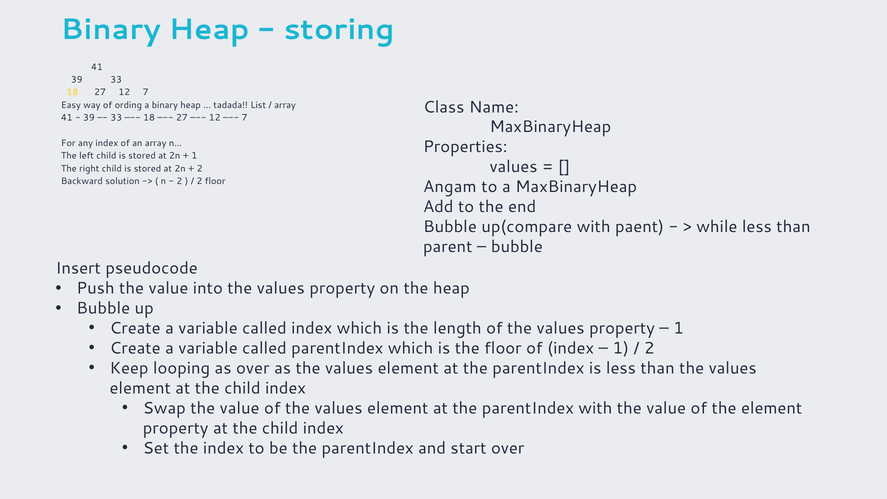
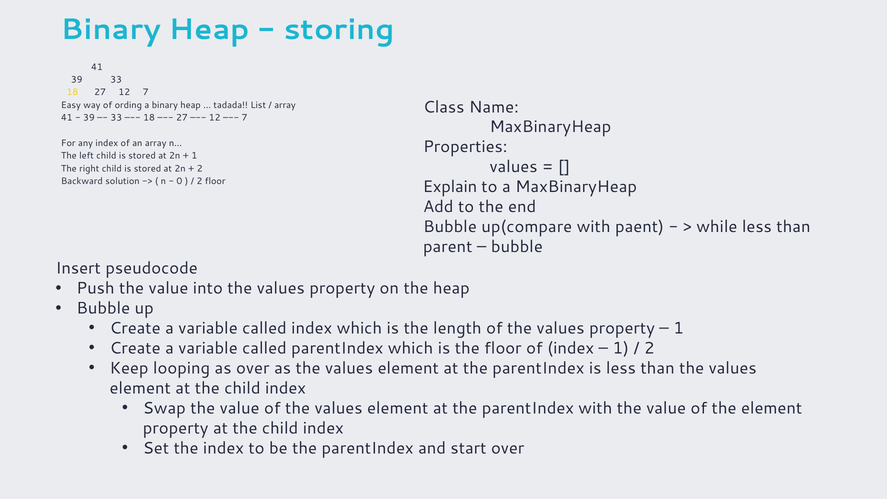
2 at (179, 181): 2 -> 0
Angam: Angam -> Explain
